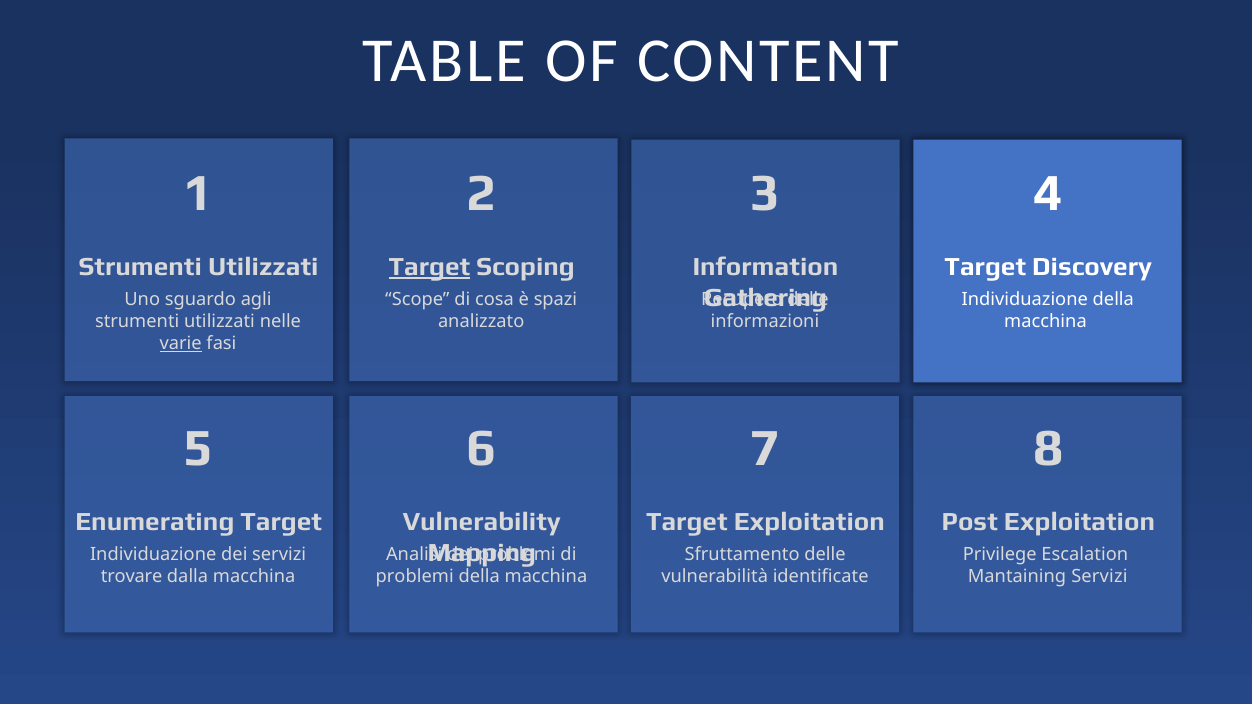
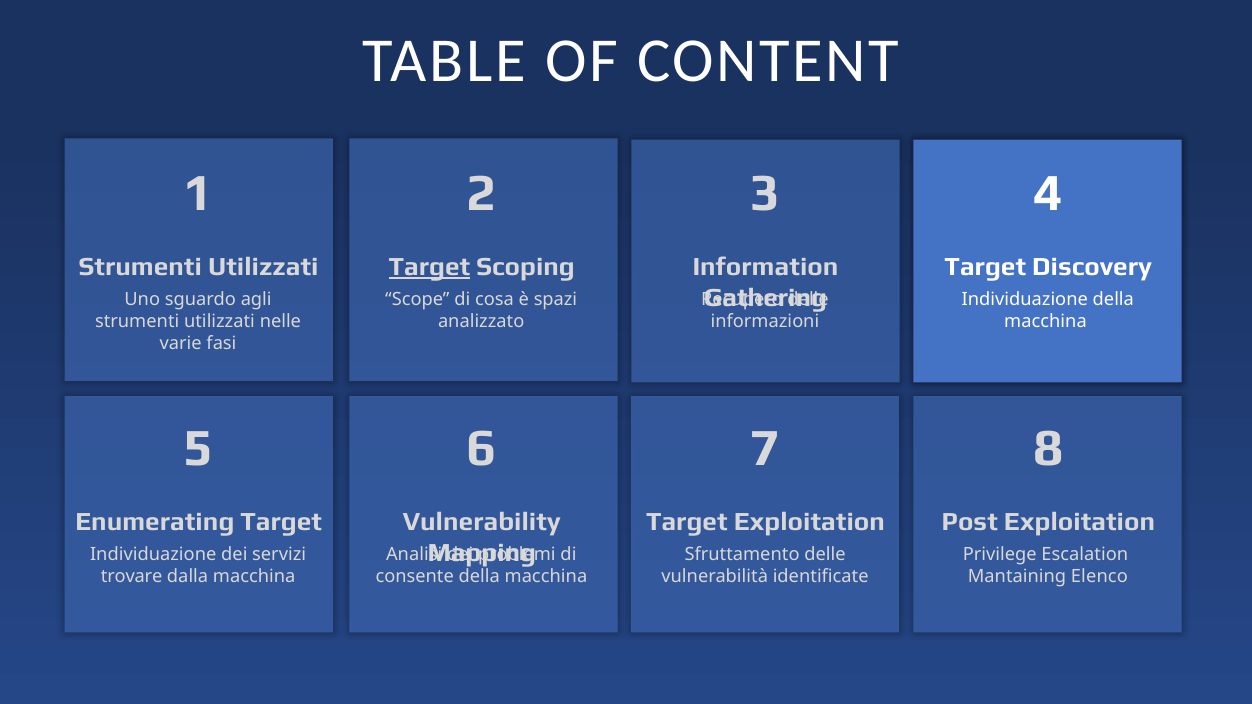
varie underline: present -> none
problemi at (415, 577): problemi -> consente
Mantaining Servizi: Servizi -> Elenco
